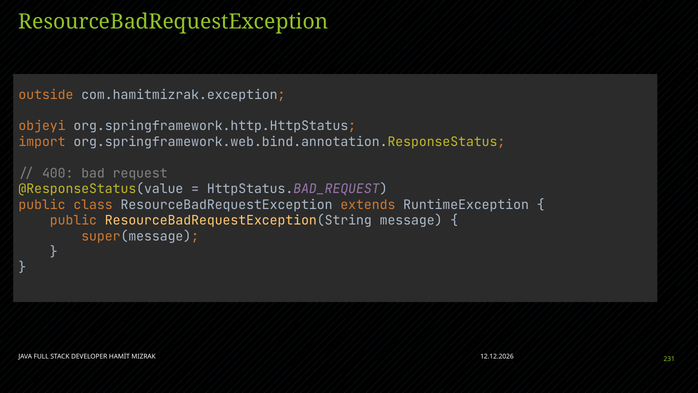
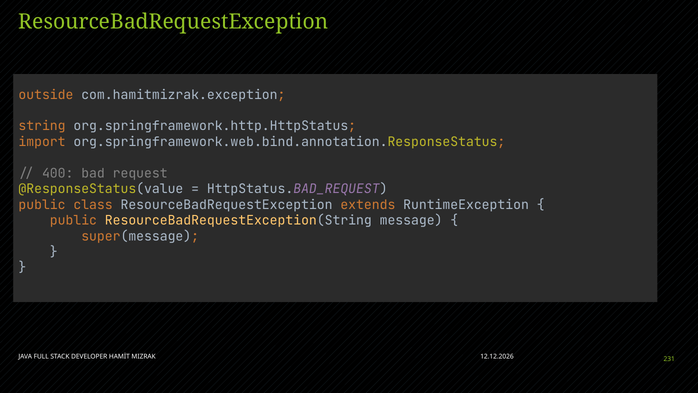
objeyi: objeyi -> string
